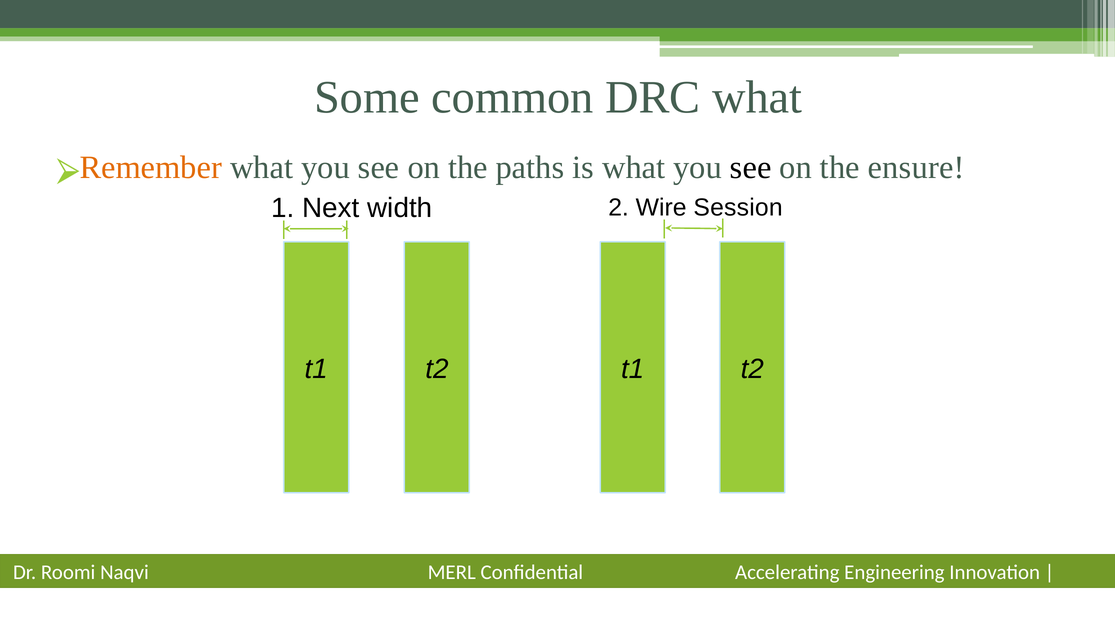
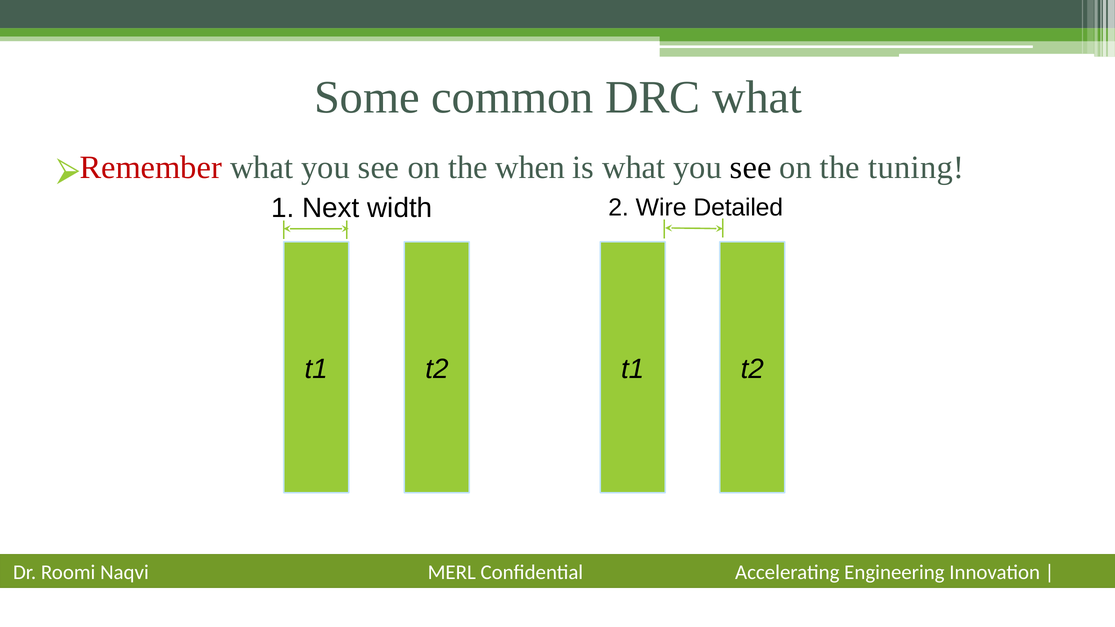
Remember colour: orange -> red
paths: paths -> when
ensure: ensure -> tuning
Session: Session -> Detailed
